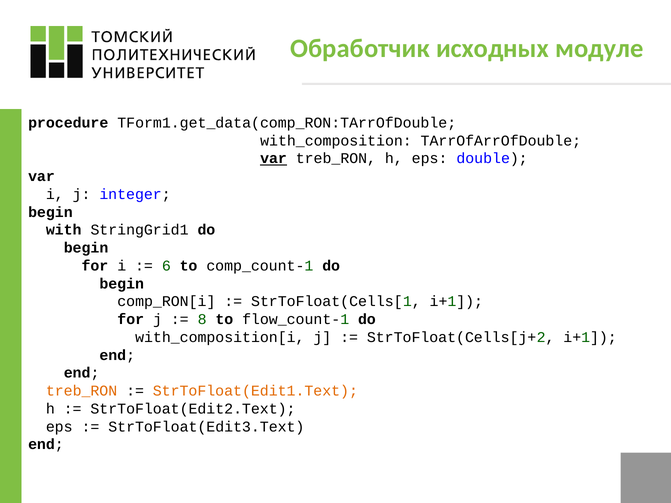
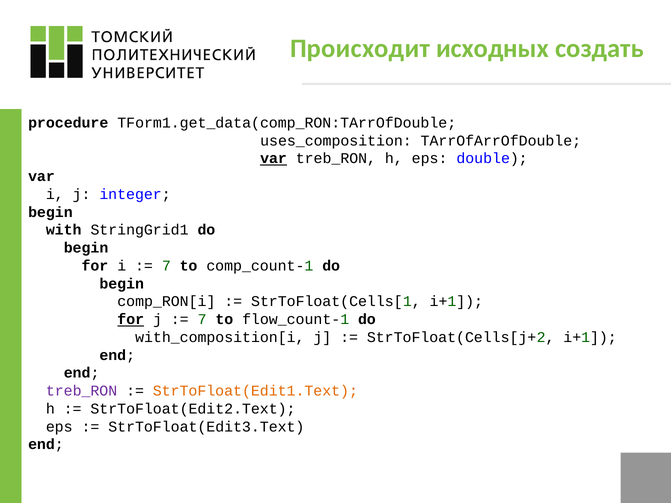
Обработчик: Обработчик -> Происходит
модуле: модуле -> создать
with_composition: with_composition -> uses_composition
6 at (166, 266): 6 -> 7
for at (131, 320) underline: none -> present
8 at (202, 320): 8 -> 7
treb_RON at (82, 391) colour: orange -> purple
